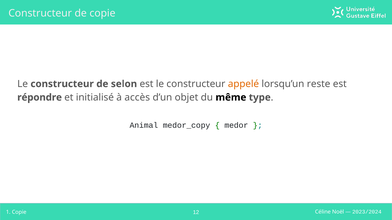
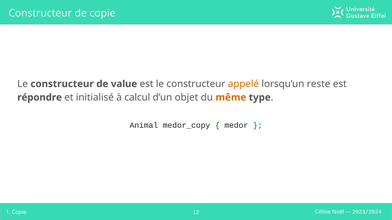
selon: selon -> value
accès: accès -> calcul
même colour: black -> orange
